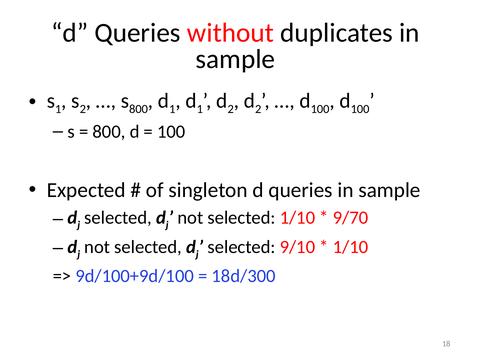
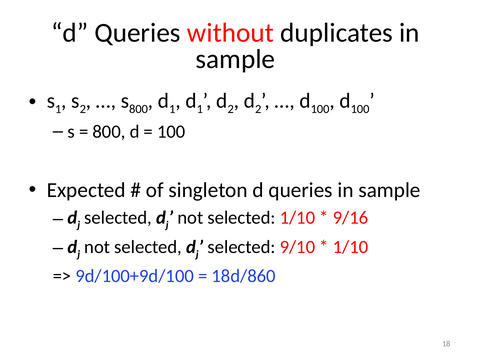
9/70: 9/70 -> 9/16
18d/300: 18d/300 -> 18d/860
